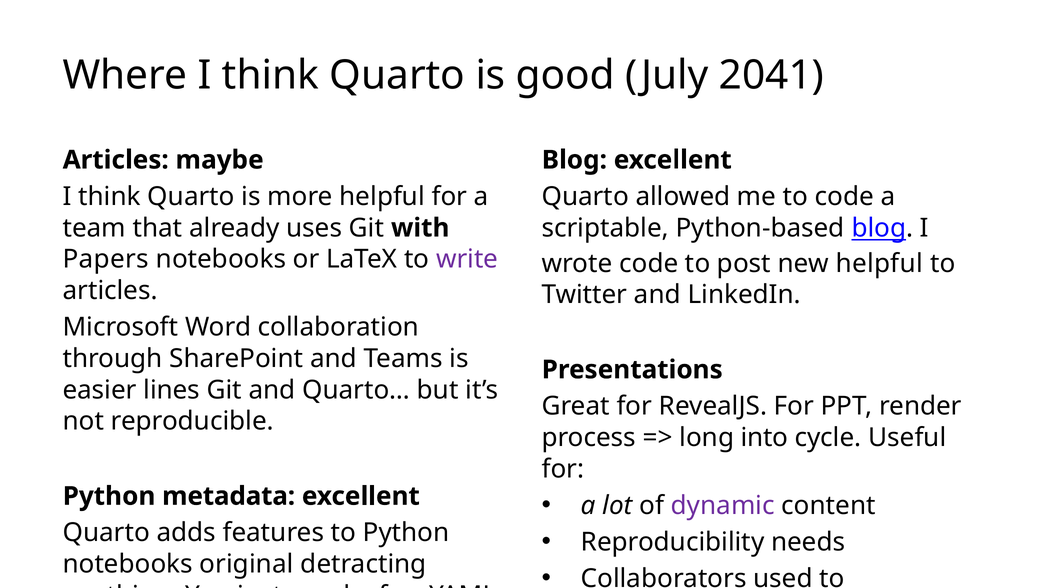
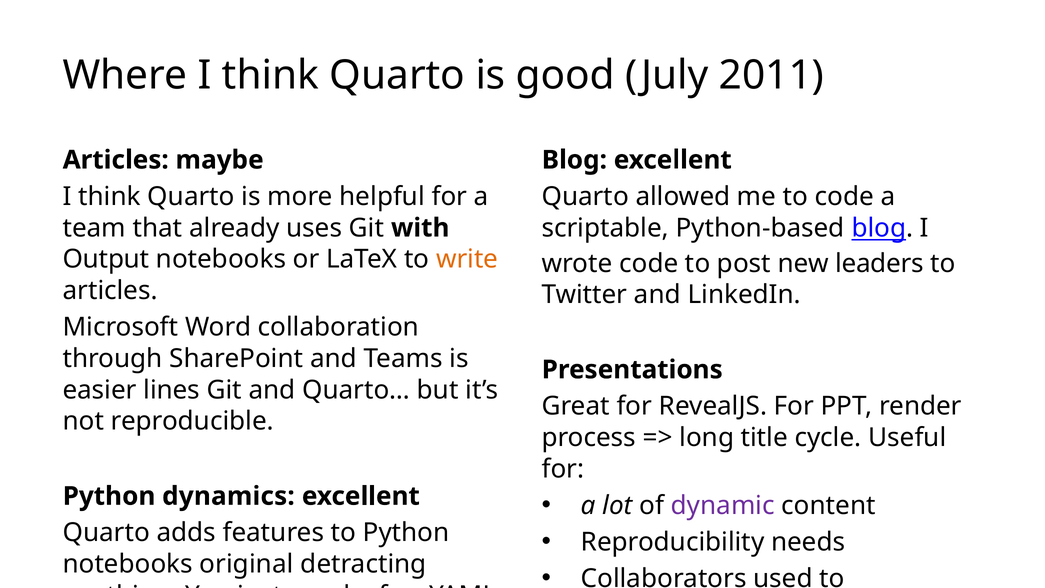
2041: 2041 -> 2011
Papers: Papers -> Output
write colour: purple -> orange
new helpful: helpful -> leaders
into: into -> title
metadata: metadata -> dynamics
